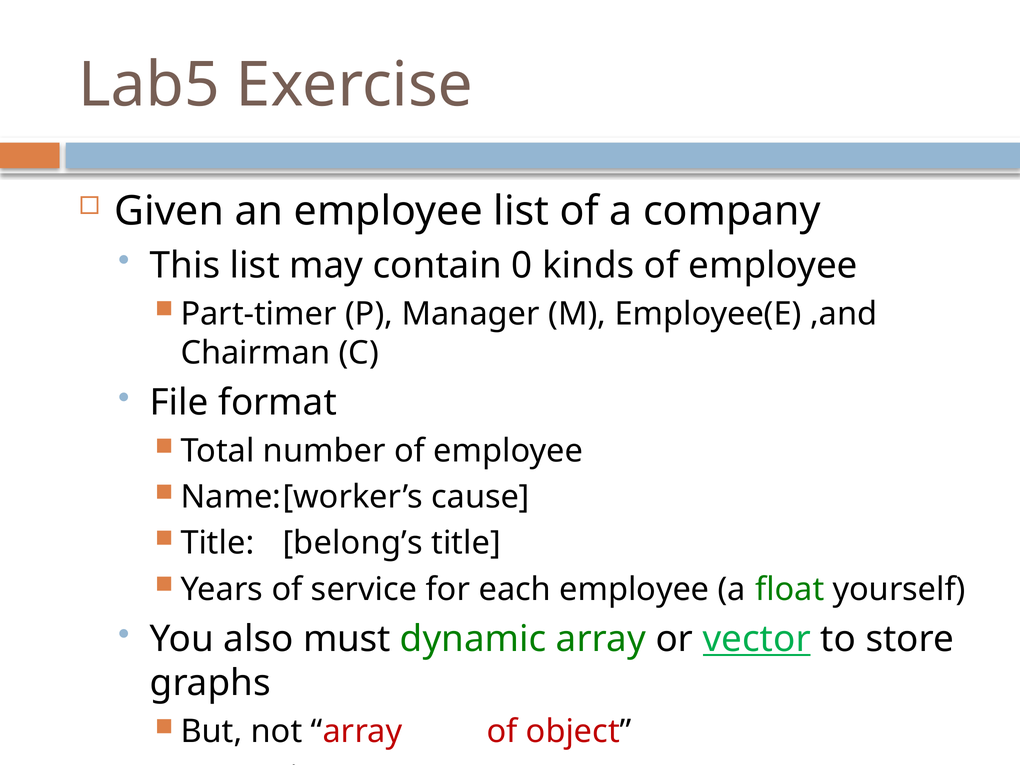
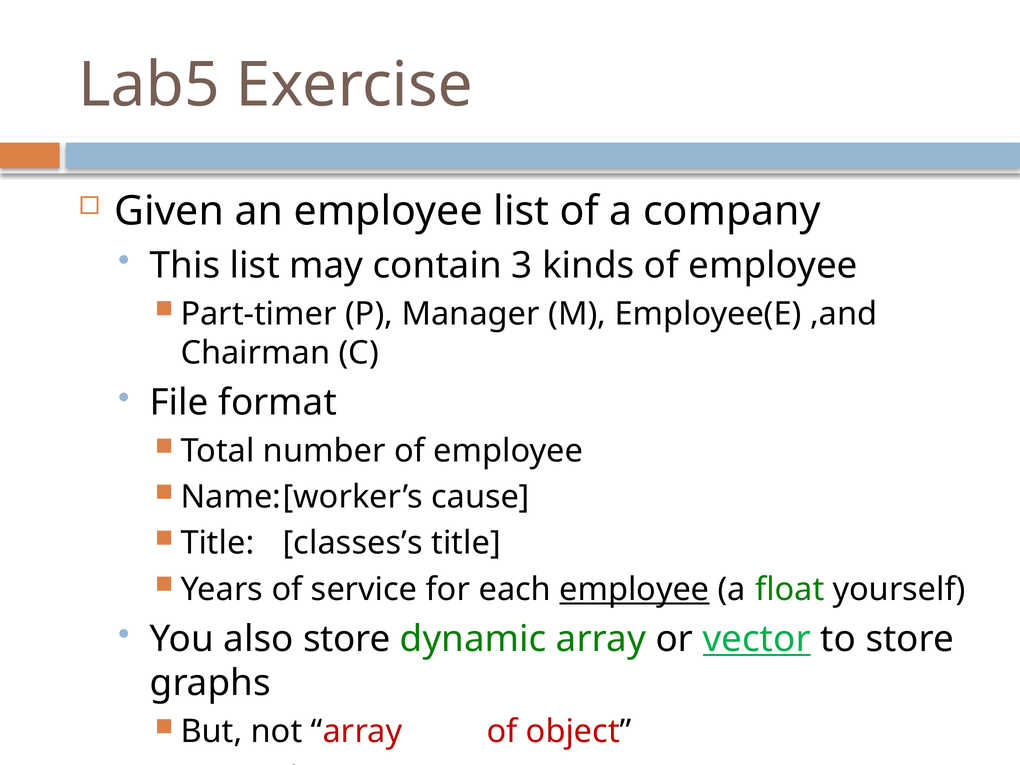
0: 0 -> 3
belong’s: belong’s -> classes’s
employee at (634, 589) underline: none -> present
also must: must -> store
